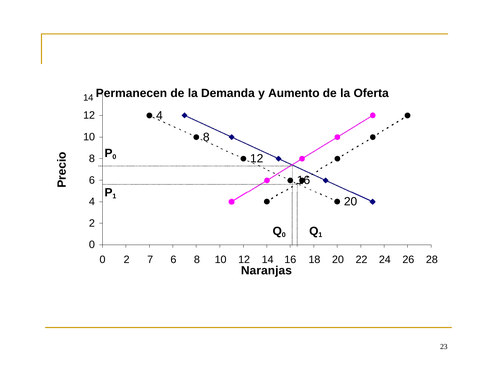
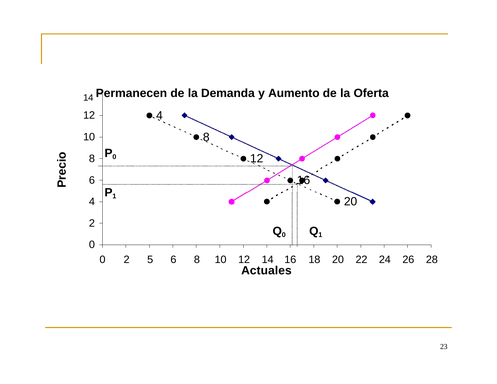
7: 7 -> 5
Naranjas: Naranjas -> Actuales
